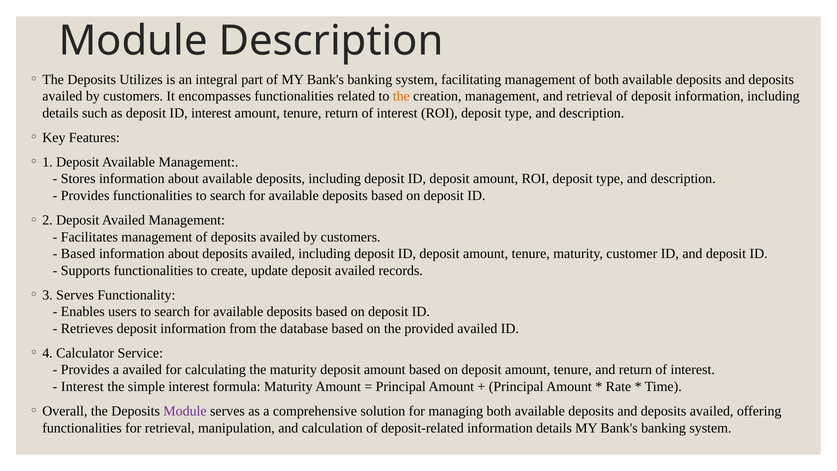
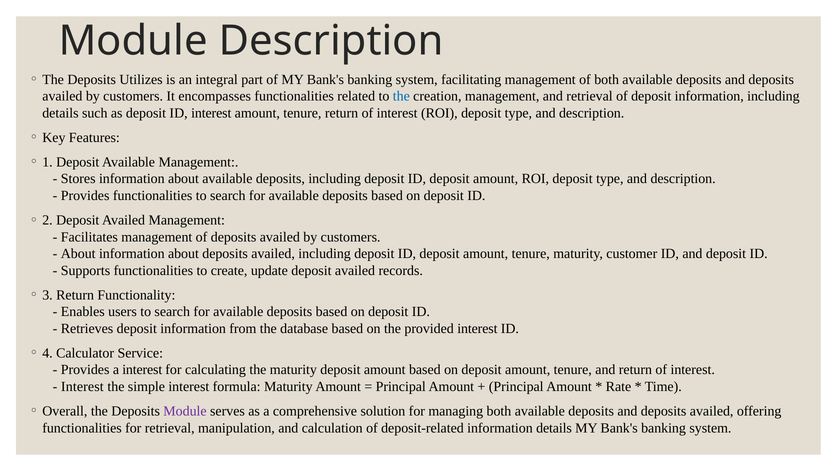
the at (401, 96) colour: orange -> blue
Based at (78, 254): Based -> About
3 Serves: Serves -> Return
provided availed: availed -> interest
a availed: availed -> interest
